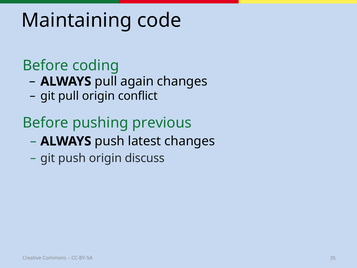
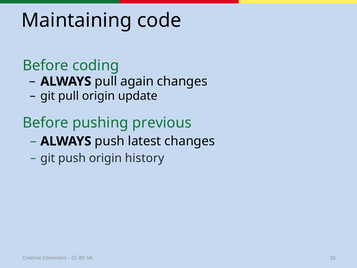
conflict: conflict -> update
discuss: discuss -> history
